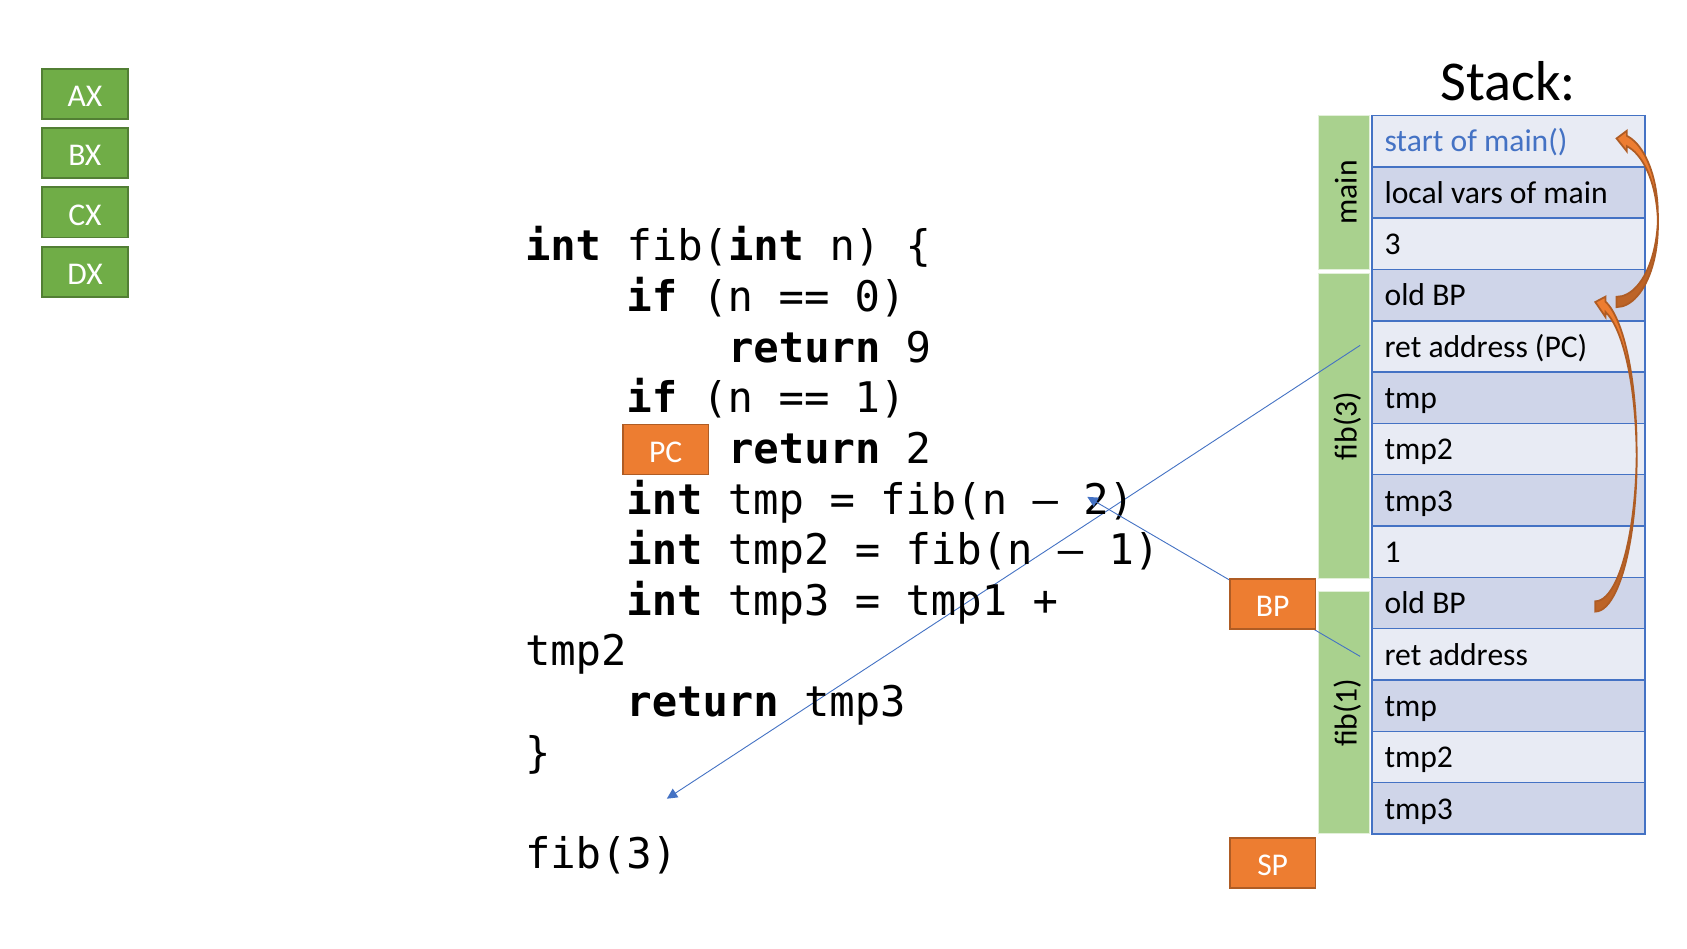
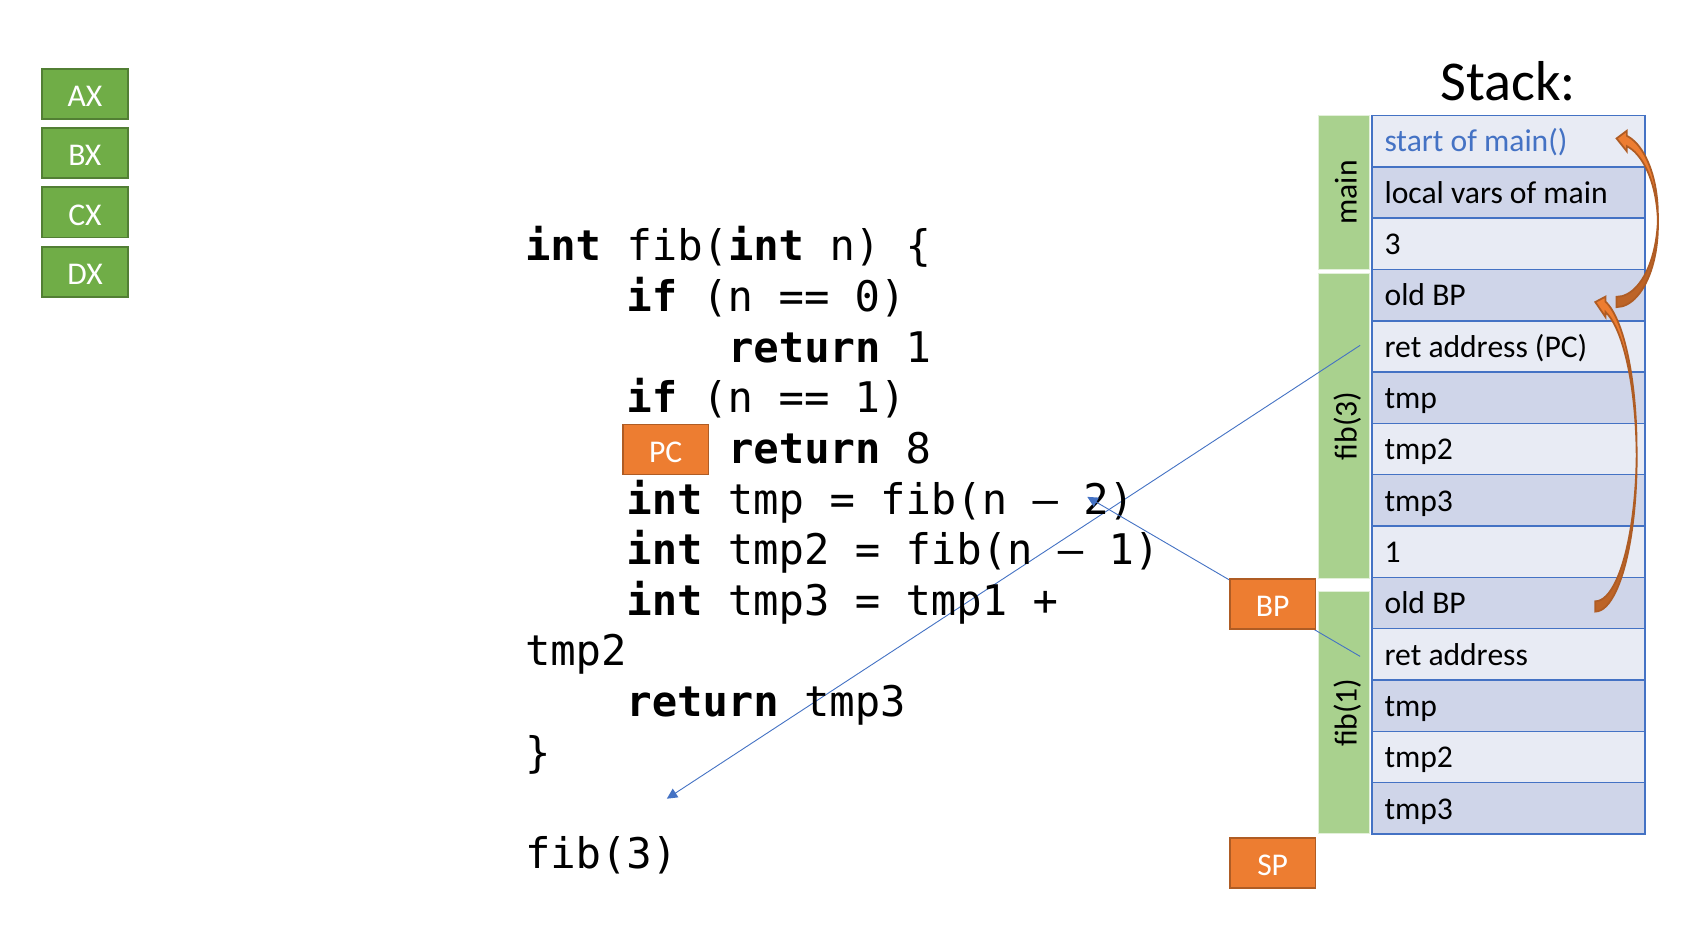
return 9: 9 -> 1
return 2: 2 -> 8
